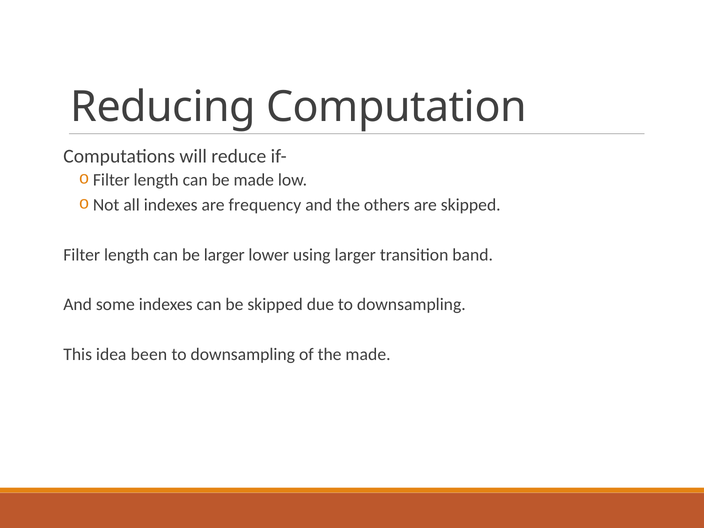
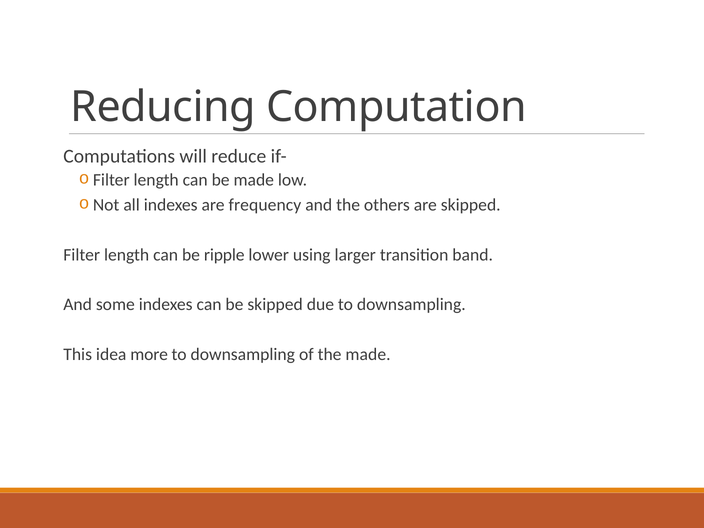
be larger: larger -> ripple
been: been -> more
